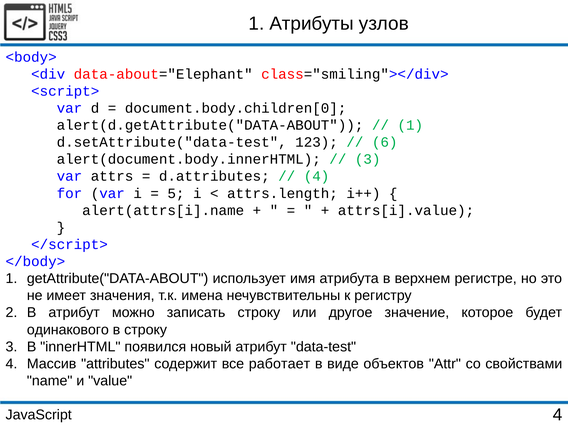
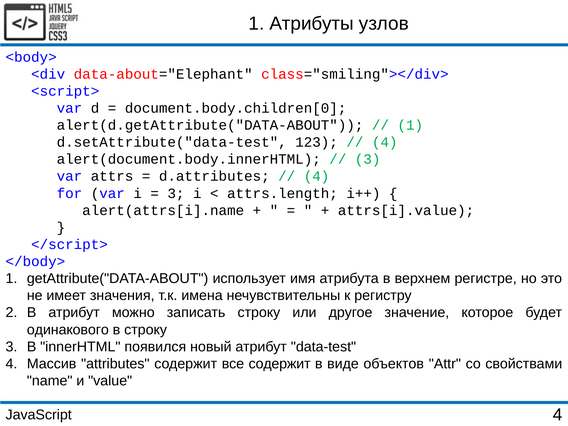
6 at (385, 142): 6 -> 4
5 at (176, 193): 5 -> 3
все работает: работает -> содержит
